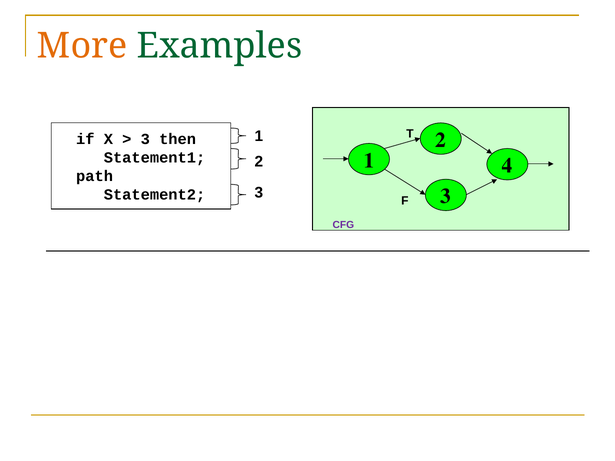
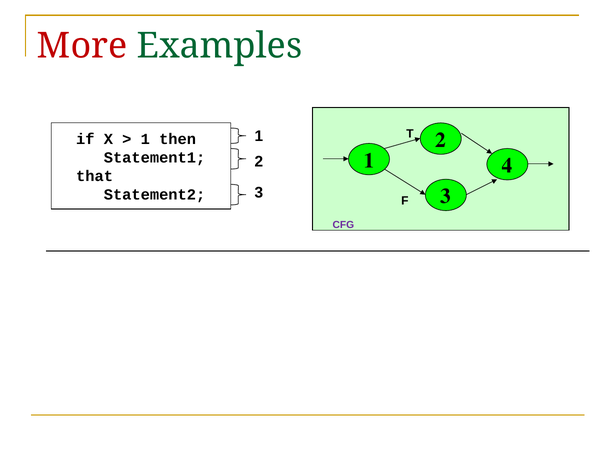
More colour: orange -> red
3 at (145, 139): 3 -> 1
path: path -> that
